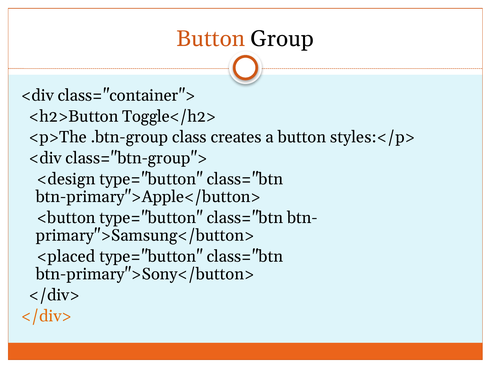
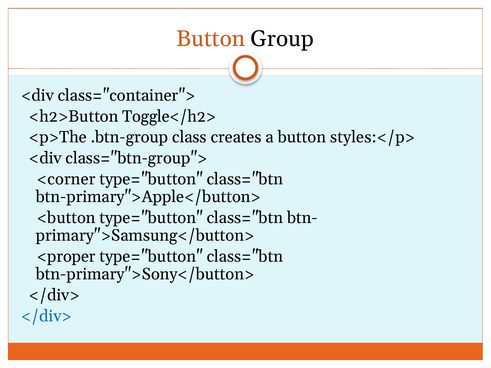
<design: <design -> <corner
<placed: <placed -> <proper
</div> at (47, 316) colour: orange -> blue
